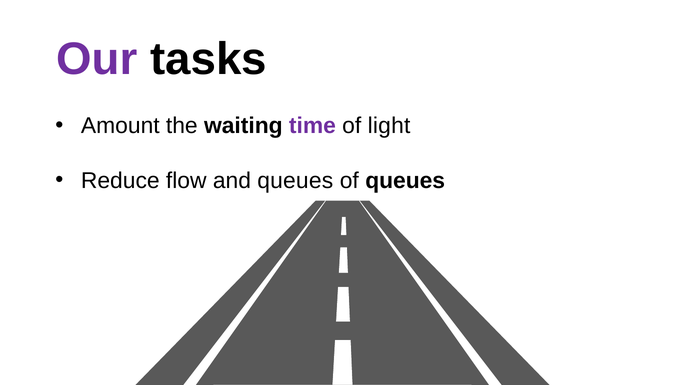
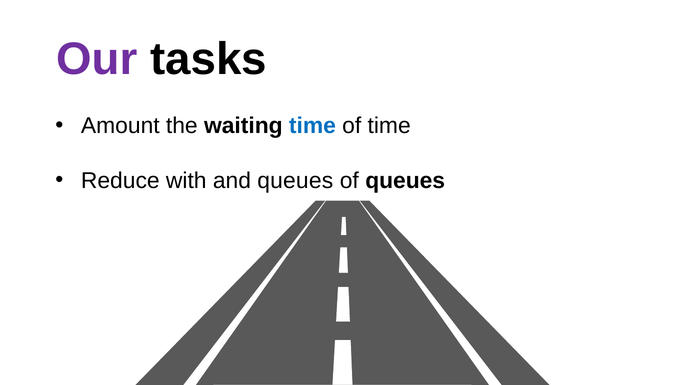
time at (312, 126) colour: purple -> blue
of light: light -> time
flow: flow -> with
